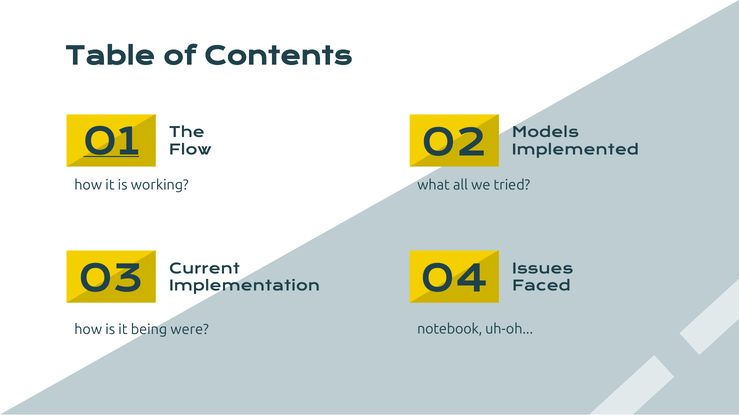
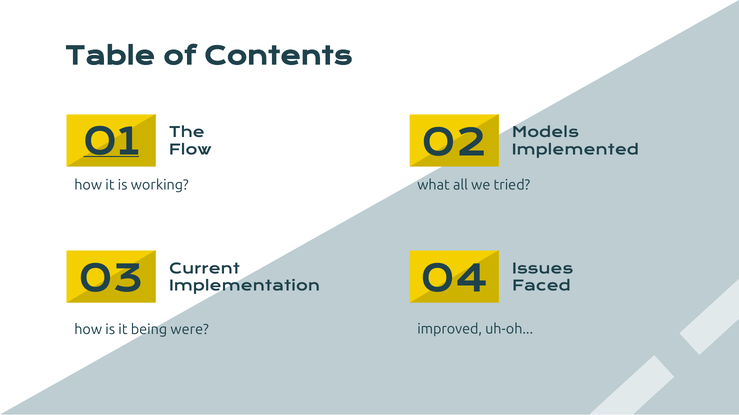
notebook: notebook -> improved
